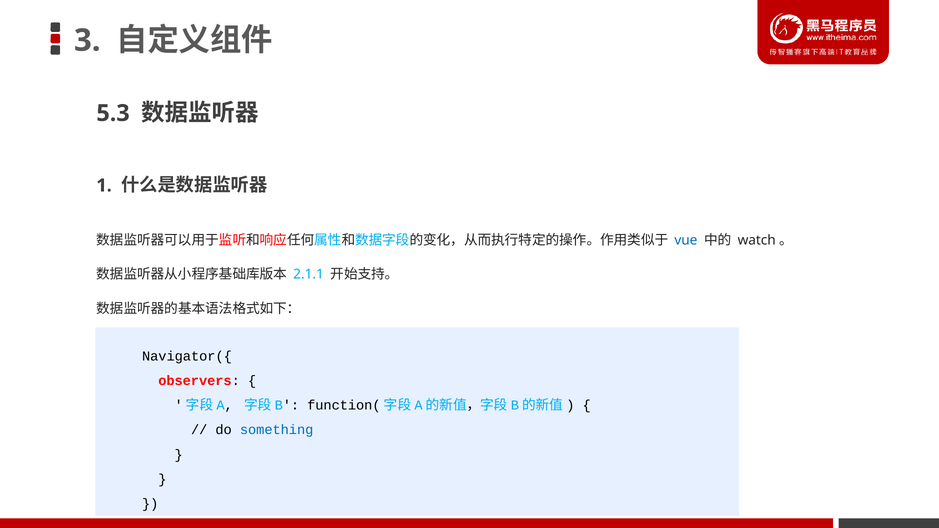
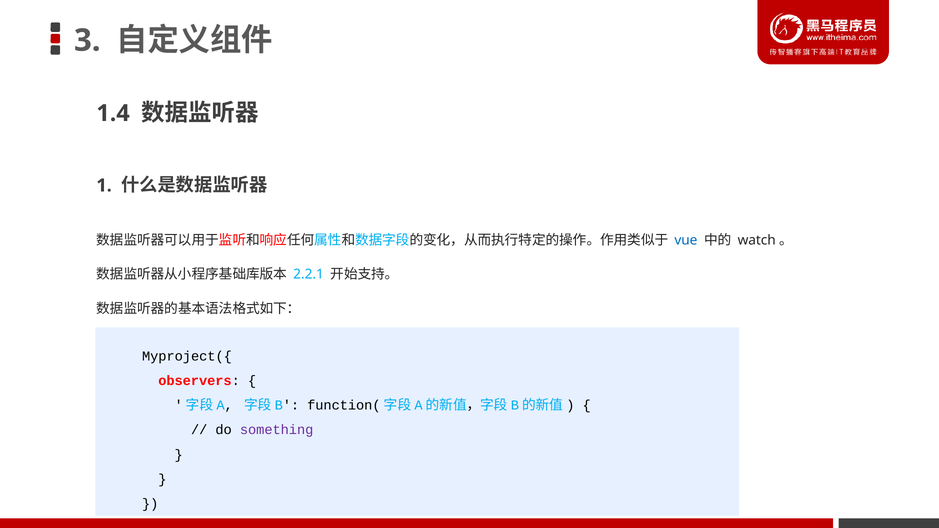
5.3: 5.3 -> 1.4
2.1.1: 2.1.1 -> 2.2.1
Navigator({: Navigator({ -> Myproject({
something colour: blue -> purple
